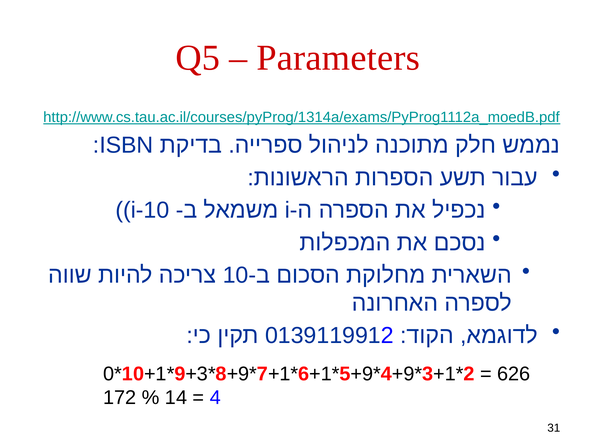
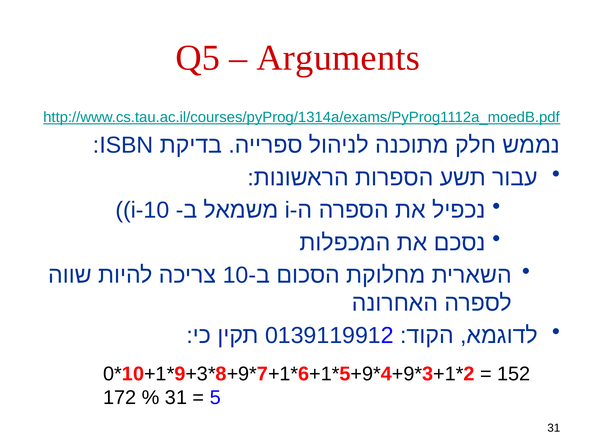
Parameters: Parameters -> Arguments
626: 626 -> 152
14 at (176, 398): 14 -> 31
4: 4 -> 5
